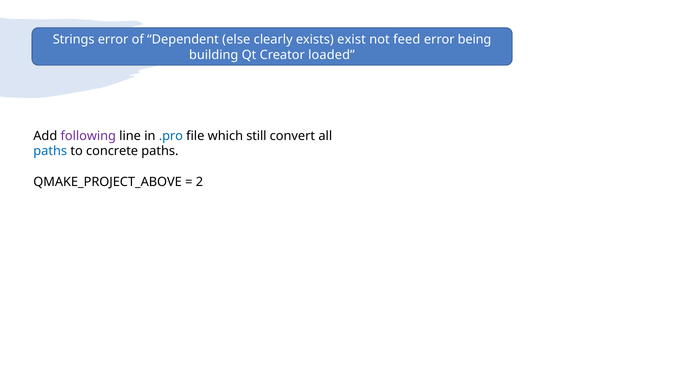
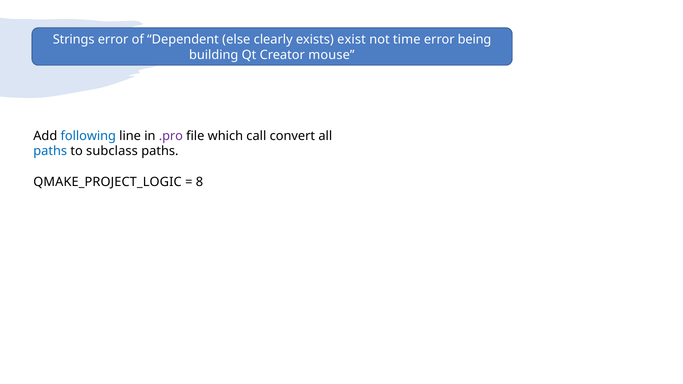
feed: feed -> time
loaded: loaded -> mouse
following colour: purple -> blue
.pro colour: blue -> purple
still: still -> call
concrete: concrete -> subclass
QMAKE_PROJECT_ABOVE: QMAKE_PROJECT_ABOVE -> QMAKE_PROJECT_LOGIC
2: 2 -> 8
